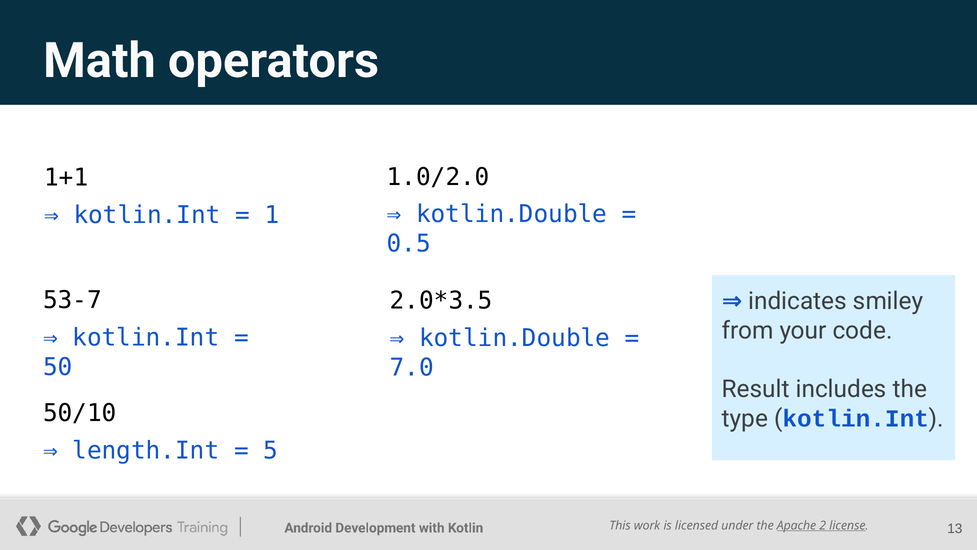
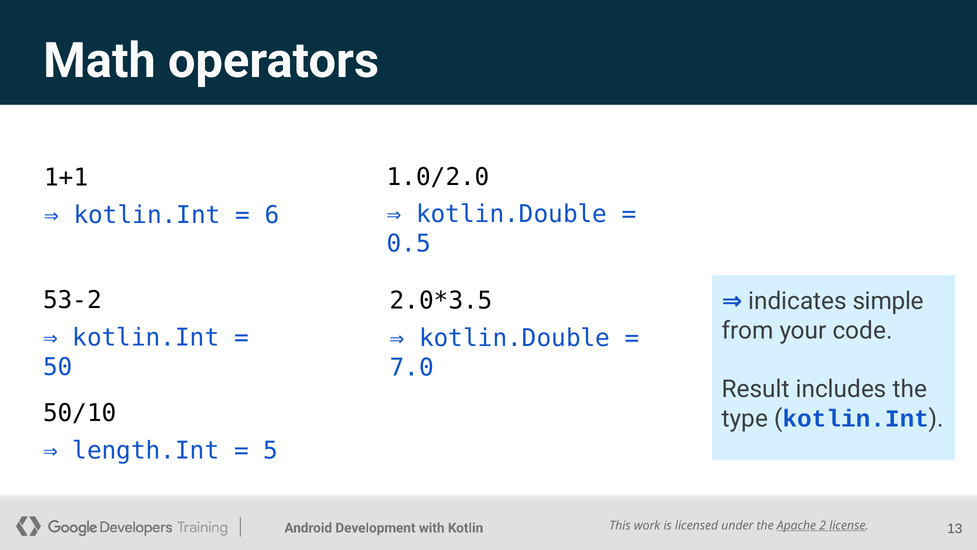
1: 1 -> 6
53-7: 53-7 -> 53-2
smiley: smiley -> simple
